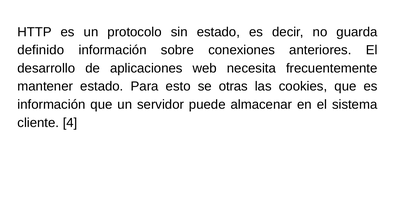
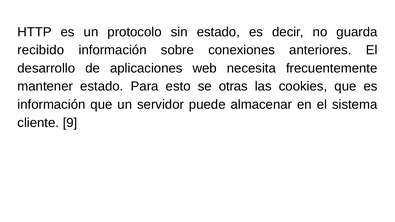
definido: definido -> recibido
4: 4 -> 9
